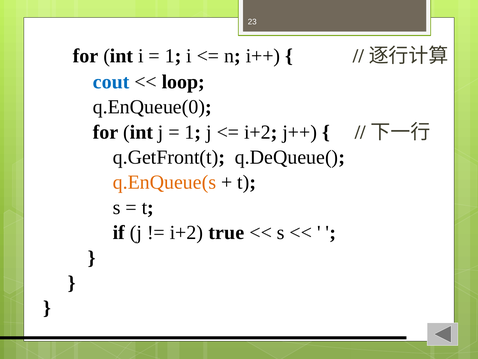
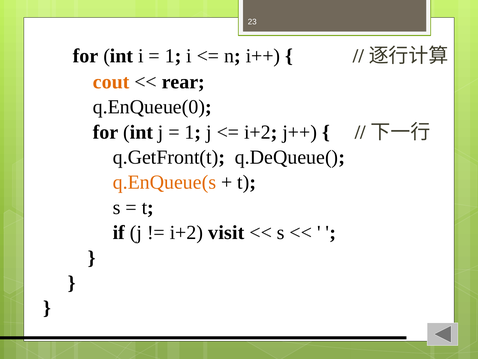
cout colour: blue -> orange
loop: loop -> rear
true: true -> visit
